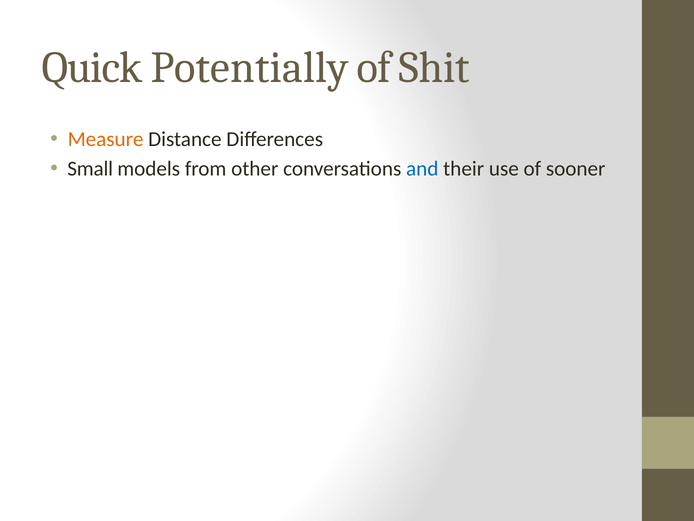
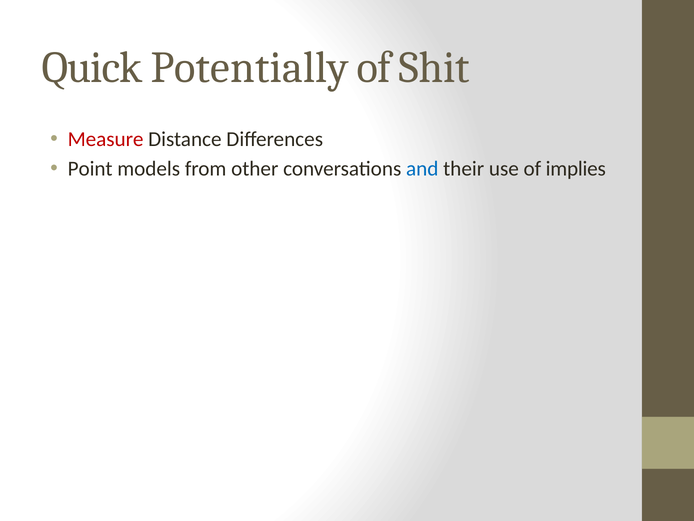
Measure colour: orange -> red
Small: Small -> Point
sooner: sooner -> implies
